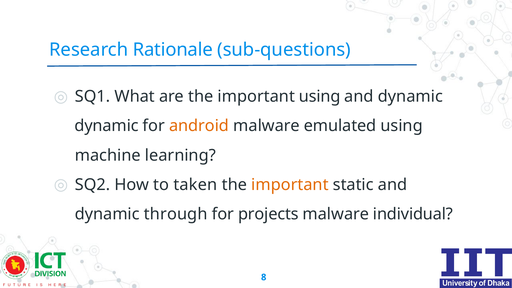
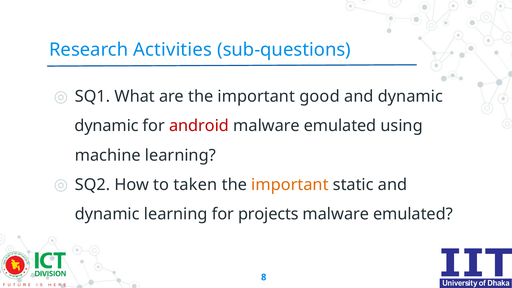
Rationale: Rationale -> Activities
important using: using -> good
android colour: orange -> red
dynamic through: through -> learning
individual at (413, 214): individual -> emulated
